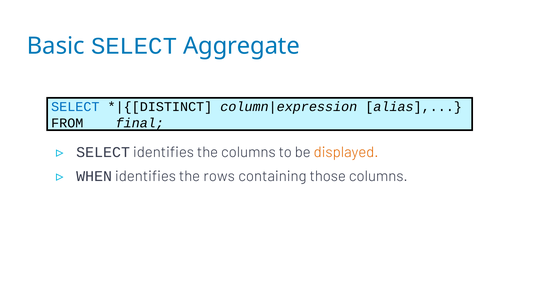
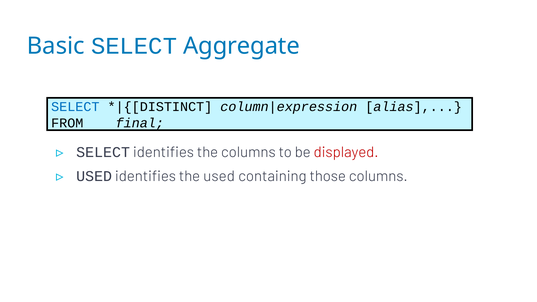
displayed colour: orange -> red
WHEN at (94, 176): WHEN -> USED
the rows: rows -> used
